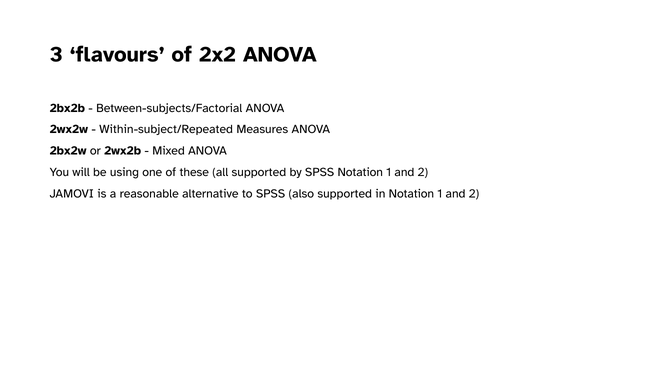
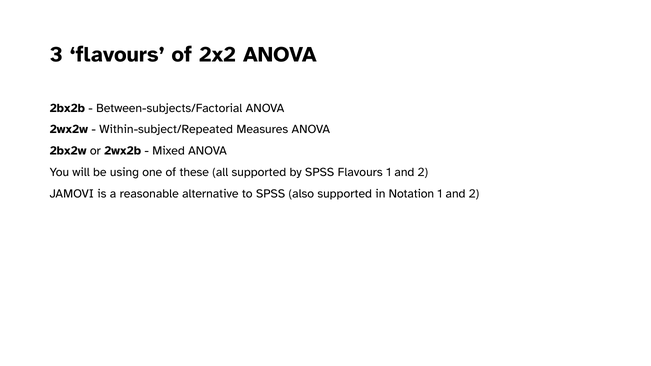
SPSS Notation: Notation -> Flavours
